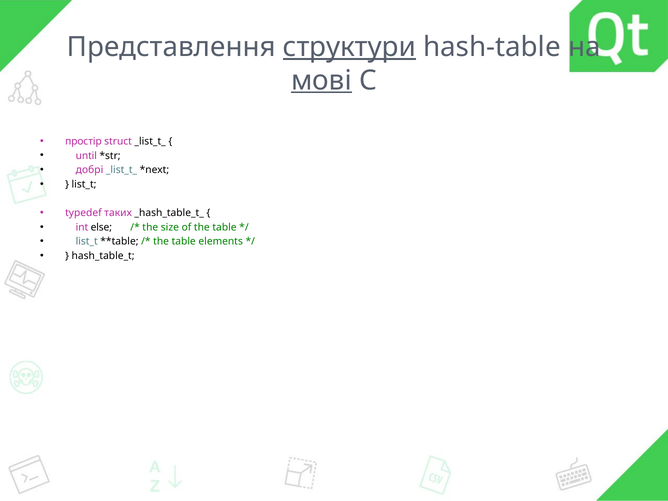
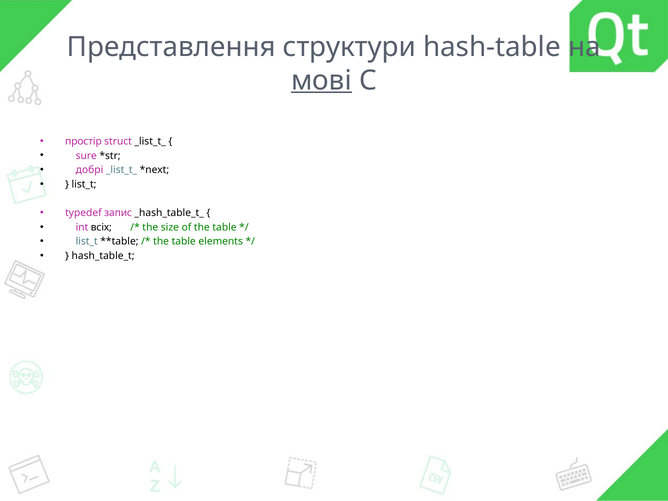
структури underline: present -> none
until: until -> sure
таких: таких -> запис
else: else -> всіх
